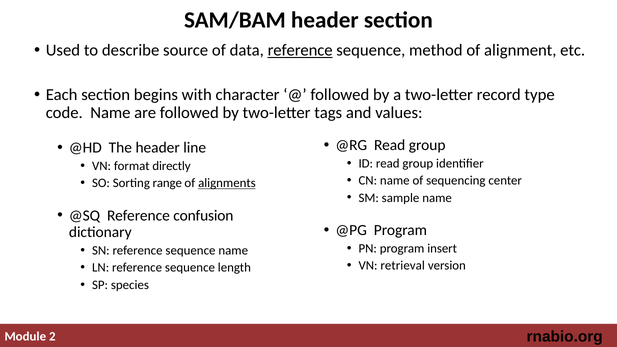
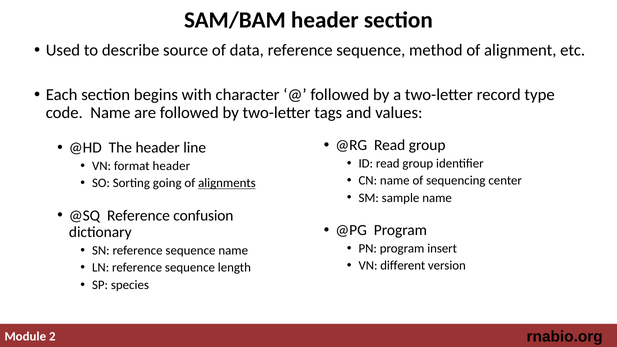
reference at (300, 50) underline: present -> none
format directly: directly -> header
range: range -> going
retrieval: retrieval -> different
